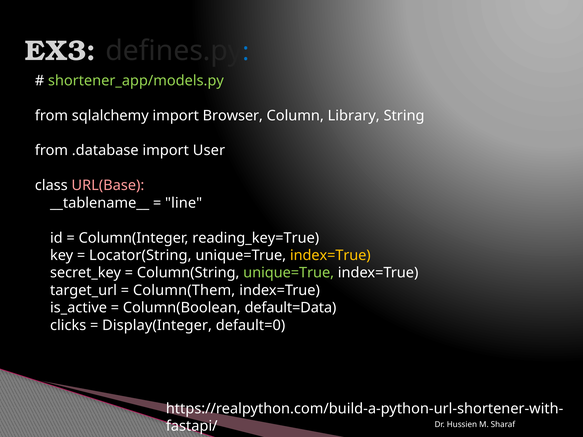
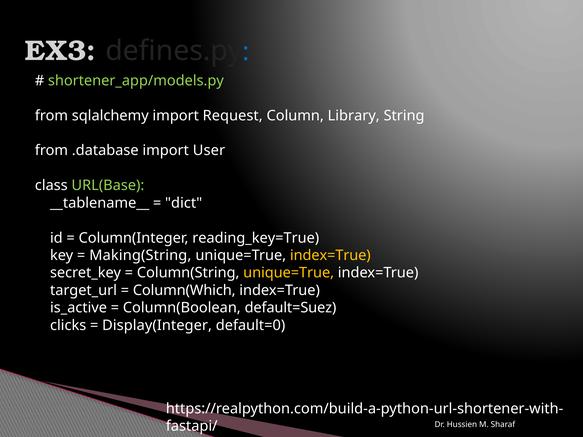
Browser: Browser -> Request
URL(Base colour: pink -> light green
line: line -> dict
Locator(String: Locator(String -> Making(String
unique=True at (289, 273) colour: light green -> yellow
Column(Them: Column(Them -> Column(Which
default=Data: default=Data -> default=Suez
